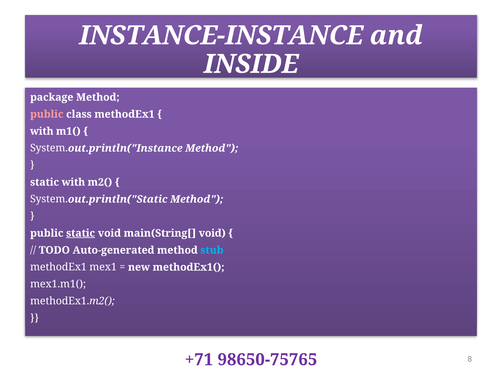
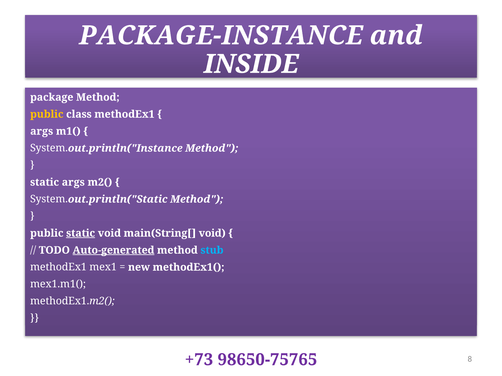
INSTANCE-INSTANCE: INSTANCE-INSTANCE -> PACKAGE-INSTANCE
public at (47, 114) colour: pink -> yellow
with at (42, 131): with -> args
static with: with -> args
Auto-generated underline: none -> present
+71: +71 -> +73
